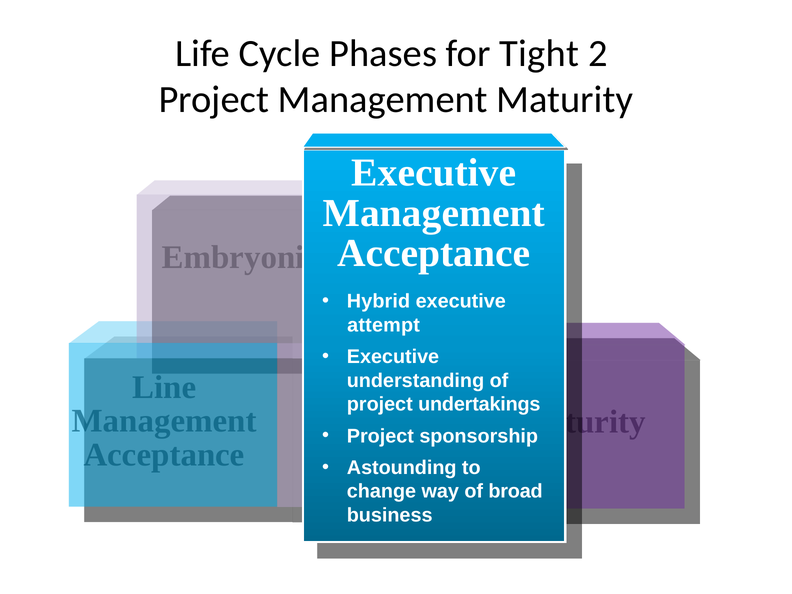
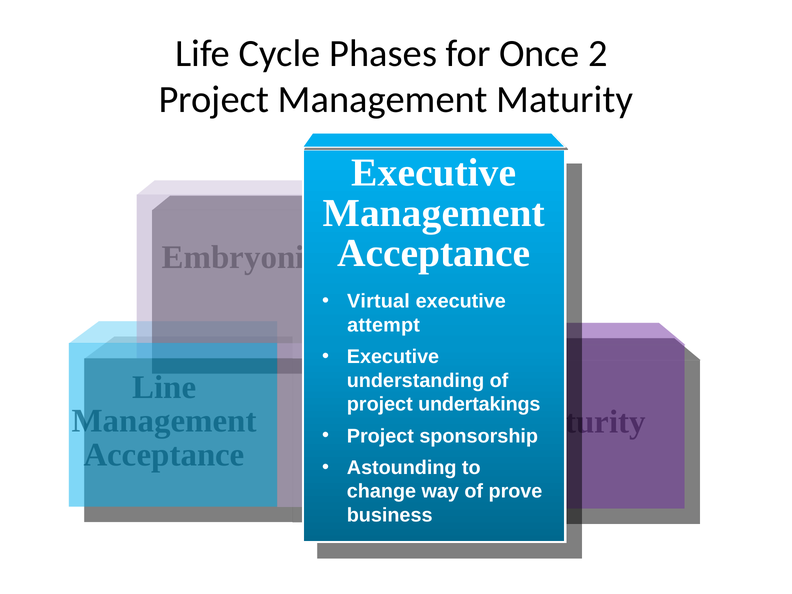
Tight: Tight -> Once
Hybrid: Hybrid -> Virtual
broad: broad -> prove
